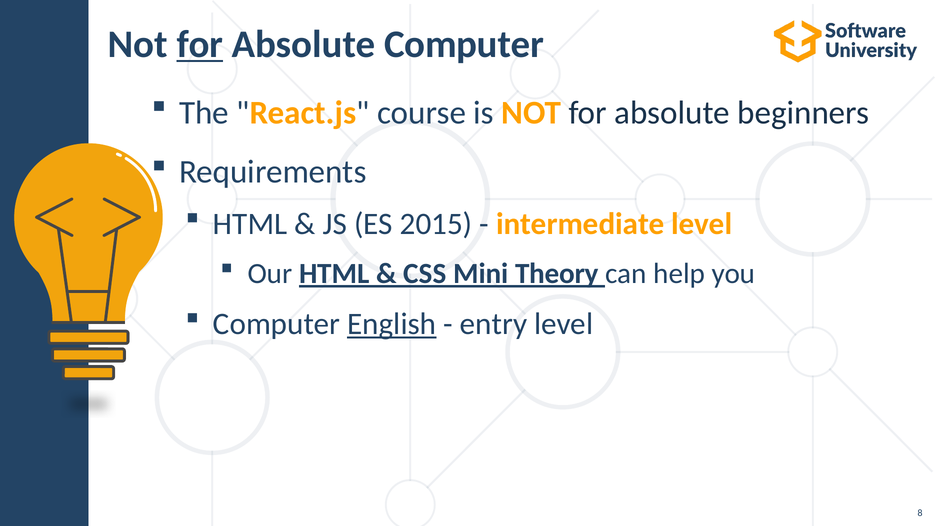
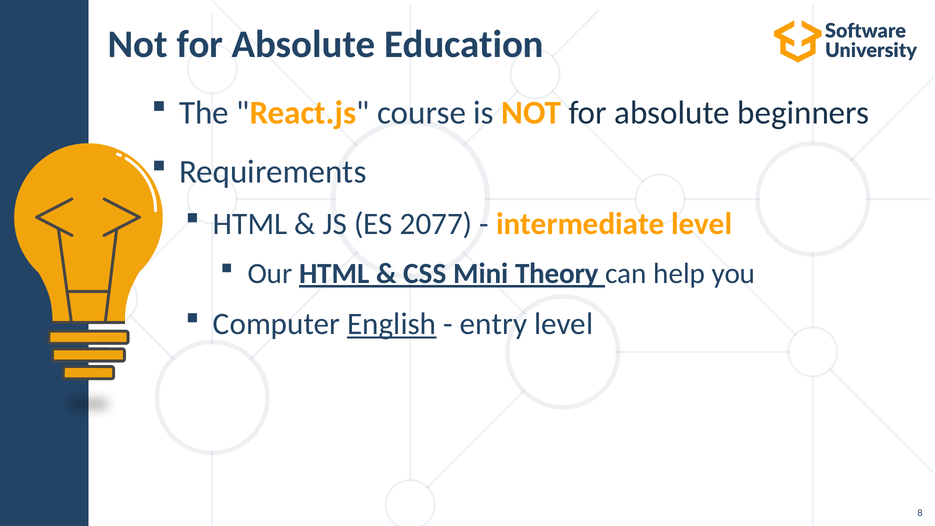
for at (200, 44) underline: present -> none
Absolute Computer: Computer -> Education
2015: 2015 -> 2077
